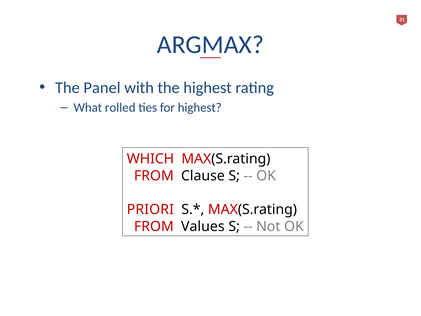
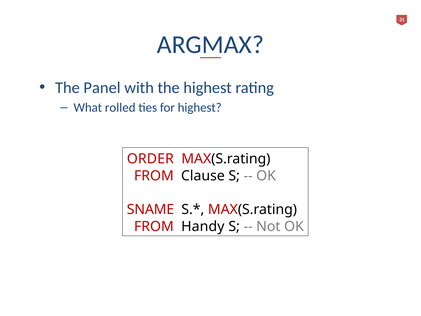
WHICH: WHICH -> ORDER
PRIORI: PRIORI -> SNAME
Values: Values -> Handy
